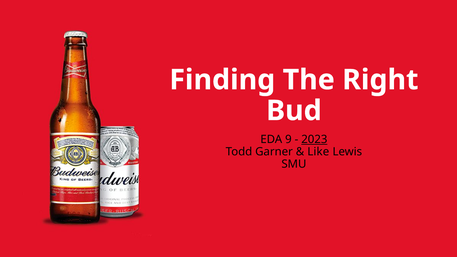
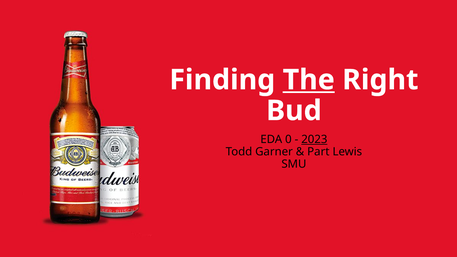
The underline: none -> present
9: 9 -> 0
Like: Like -> Part
